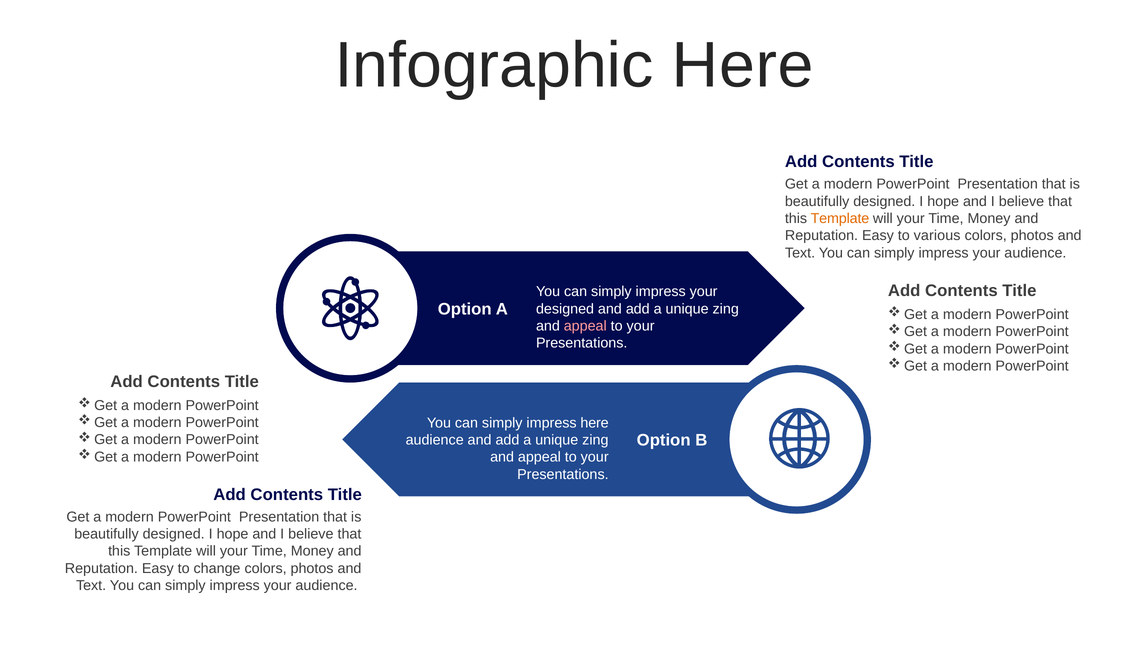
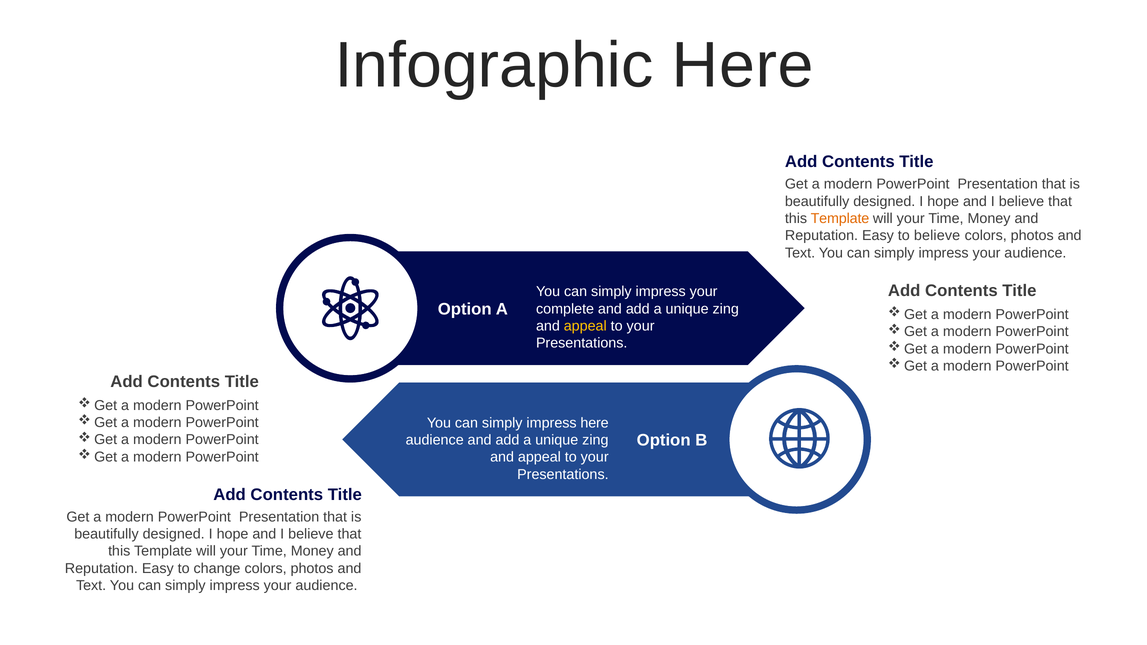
to various: various -> believe
designed at (565, 309): designed -> complete
appeal at (585, 326) colour: pink -> yellow
